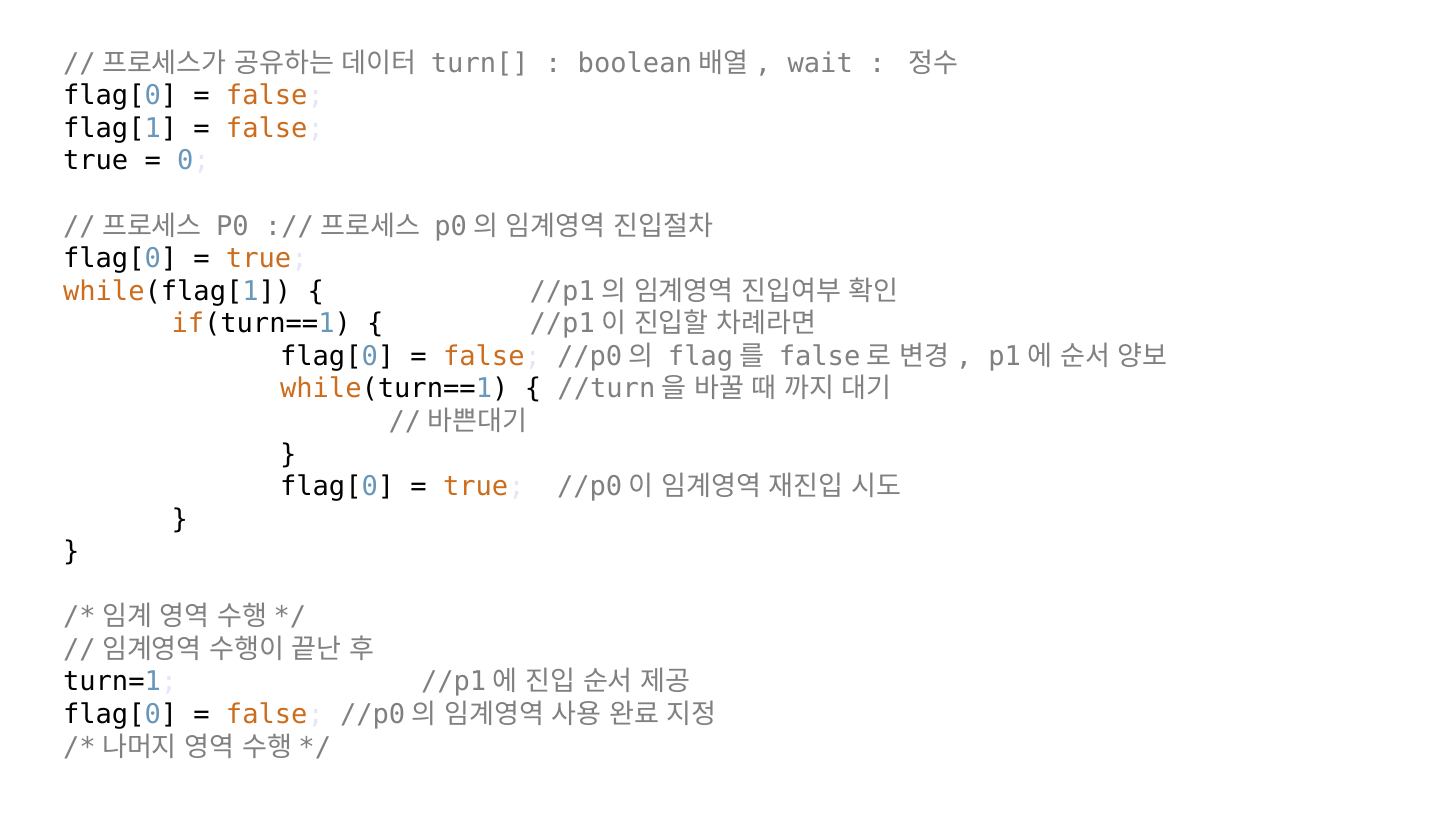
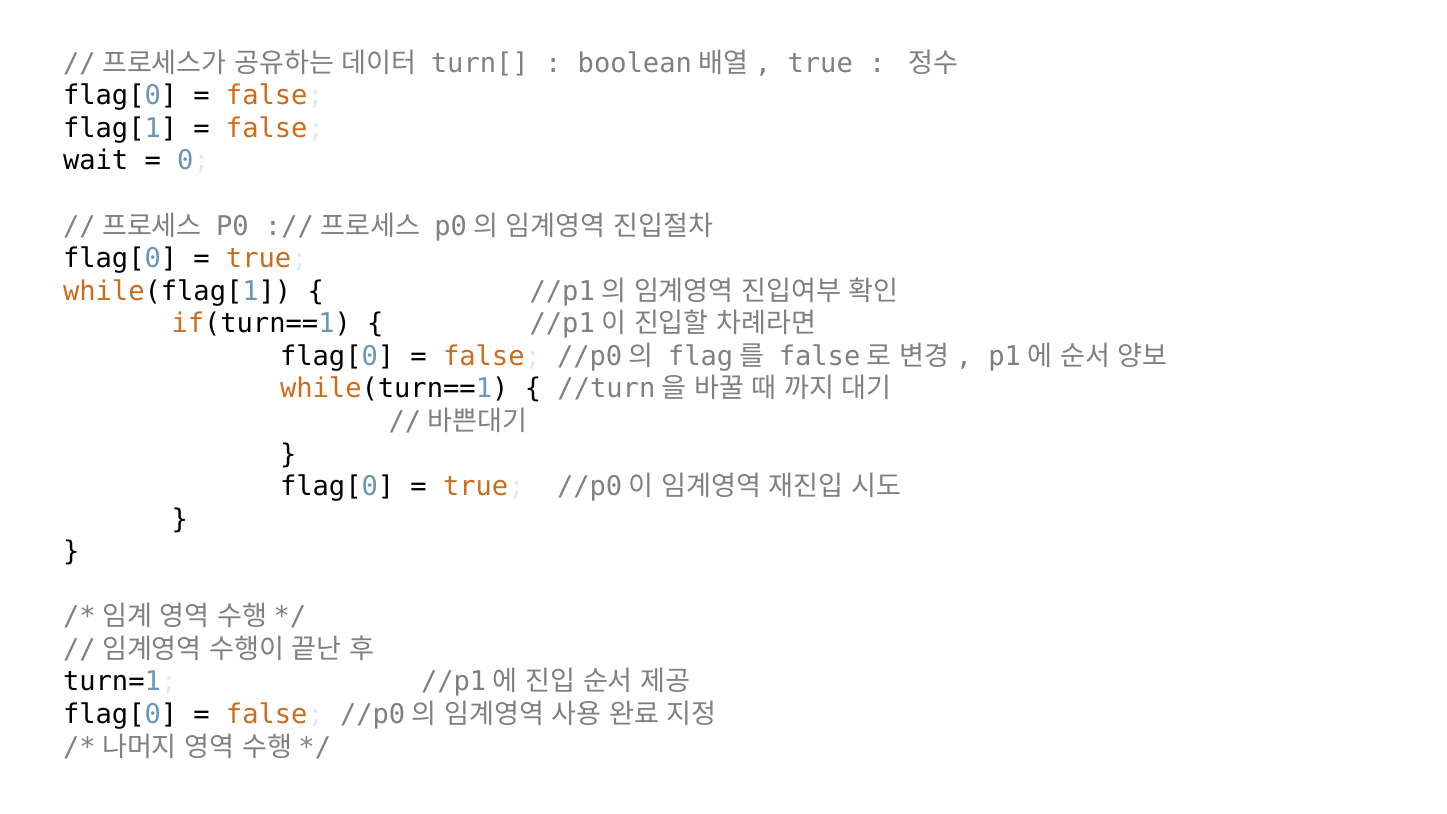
wait at (820, 63): wait -> true
true at (96, 161): true -> wait
